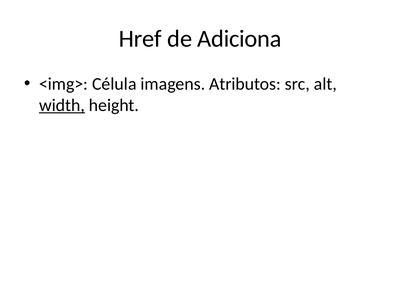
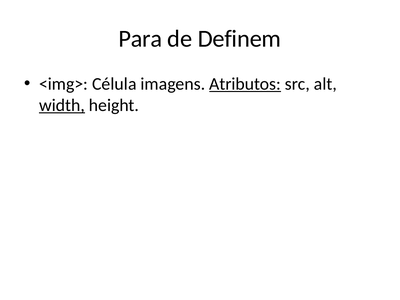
Href: Href -> Para
Adiciona: Adiciona -> Definem
Atributos underline: none -> present
